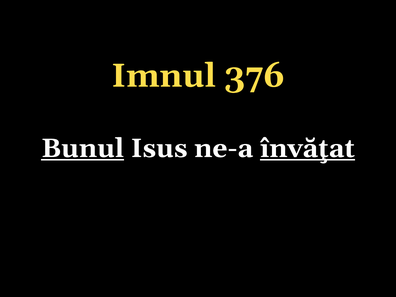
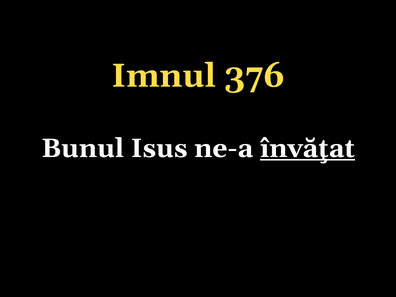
Bunul underline: present -> none
